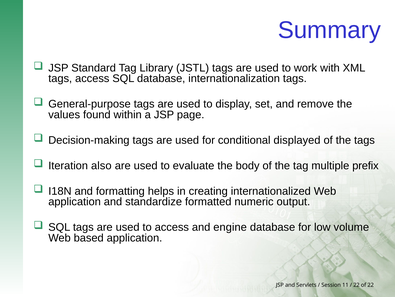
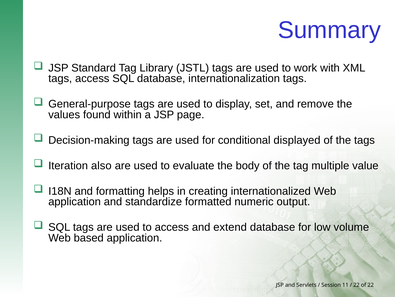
prefix: prefix -> value
engine: engine -> extend
